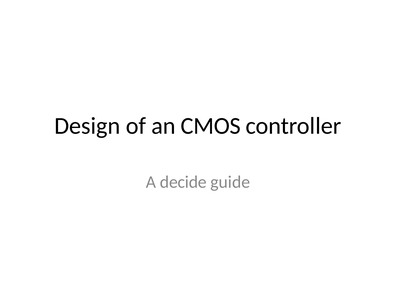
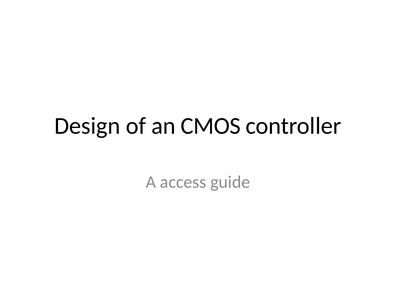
decide: decide -> access
